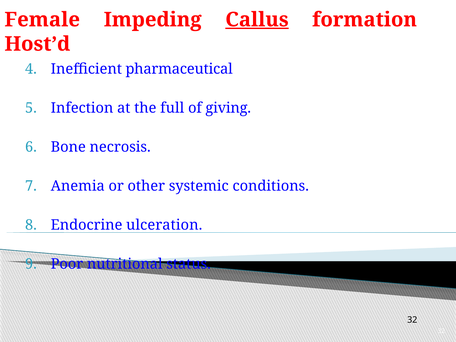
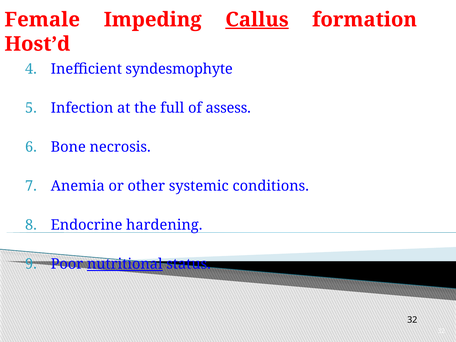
pharmaceutical: pharmaceutical -> syndesmophyte
giving: giving -> assess
ulceration: ulceration -> hardening
nutritional underline: none -> present
